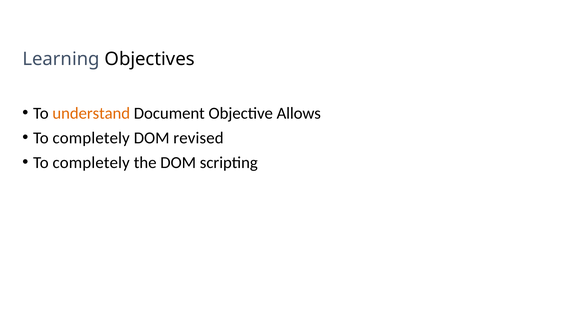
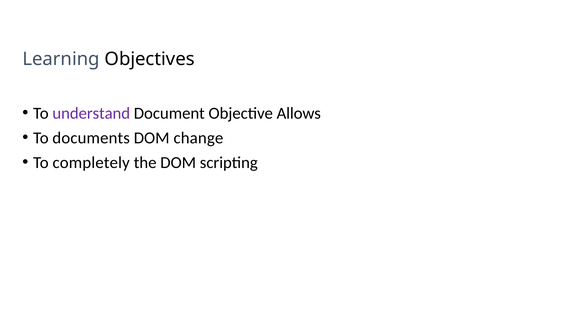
understand colour: orange -> purple
completely at (91, 138): completely -> documents
revised: revised -> change
